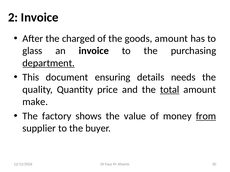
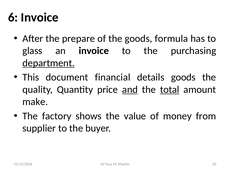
2: 2 -> 6
charged: charged -> prepare
goods amount: amount -> formula
ensuring: ensuring -> financial
details needs: needs -> goods
and underline: none -> present
from underline: present -> none
